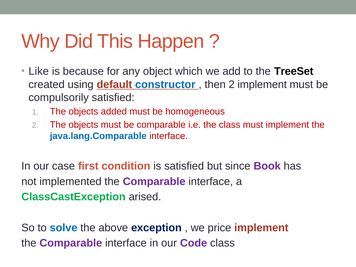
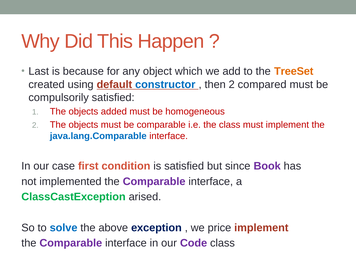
Like: Like -> Last
TreeSet colour: black -> orange
2 implement: implement -> compared
